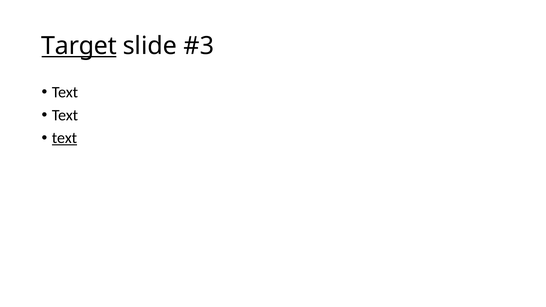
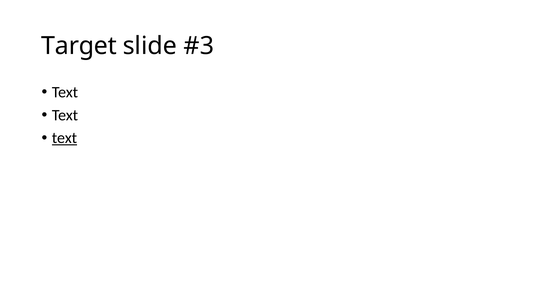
Target underline: present -> none
